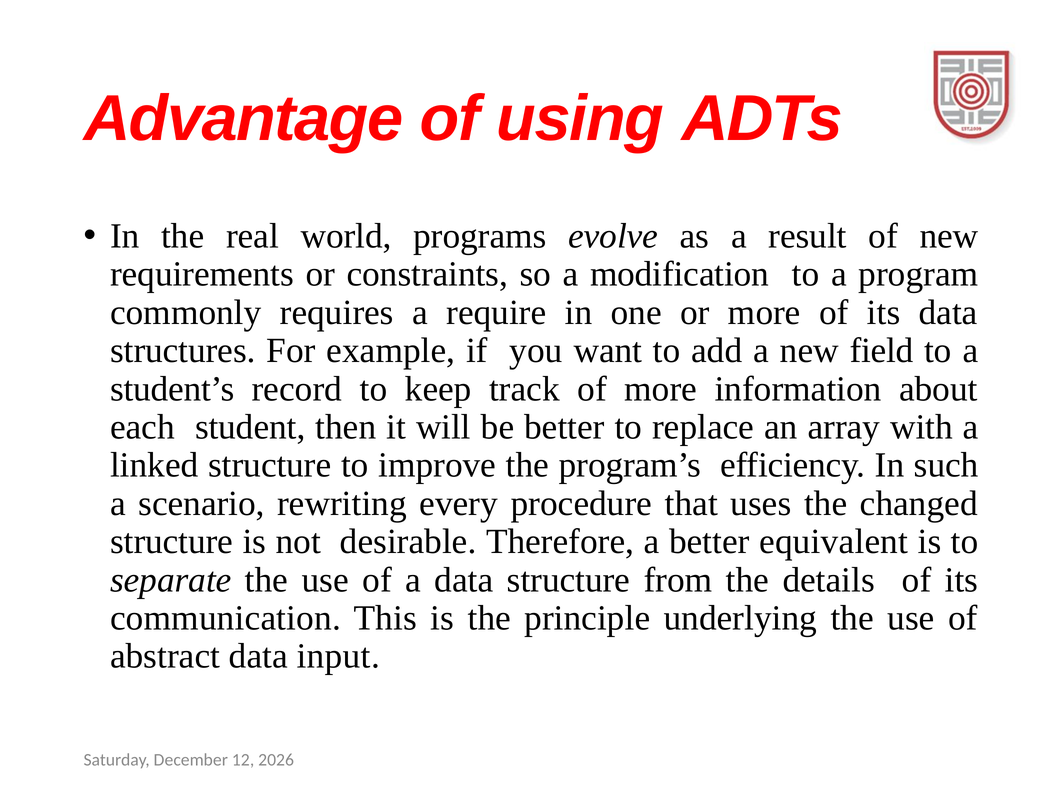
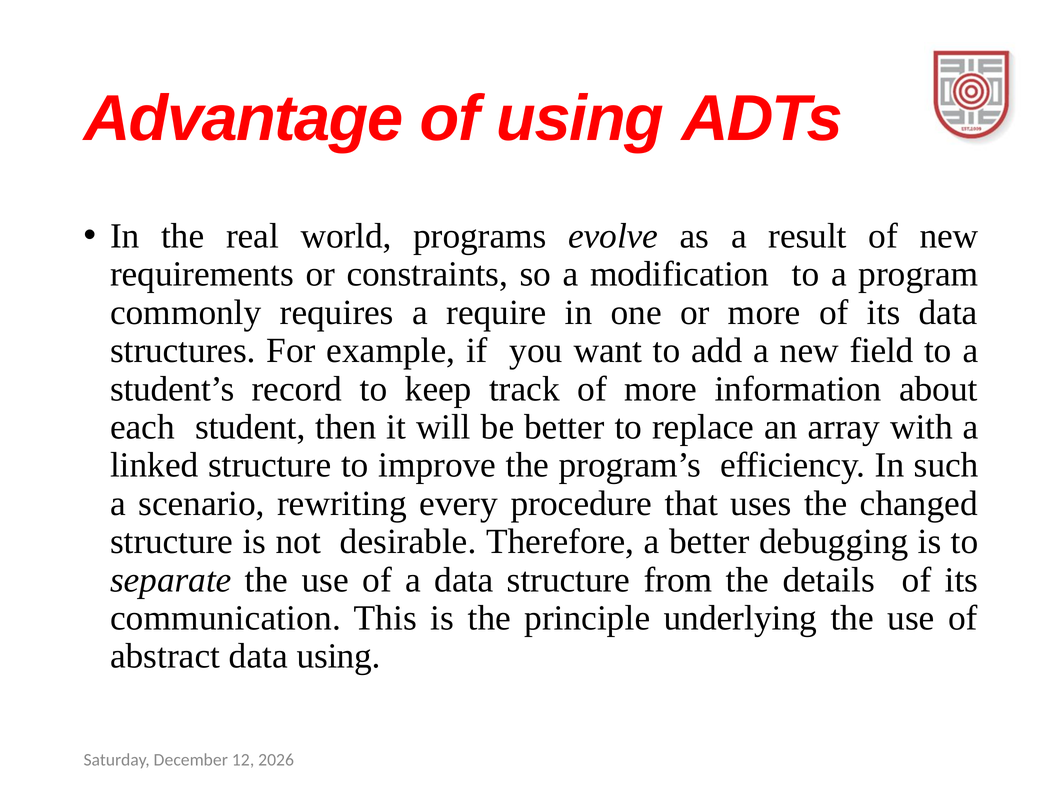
equivalent: equivalent -> debugging
data input: input -> using
